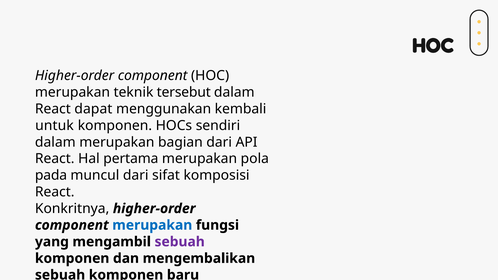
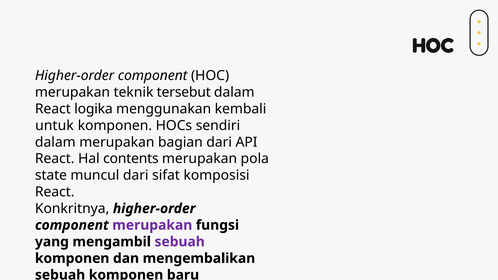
dapat: dapat -> logika
pertama: pertama -> contents
pada: pada -> state
merupakan at (152, 225) colour: blue -> purple
